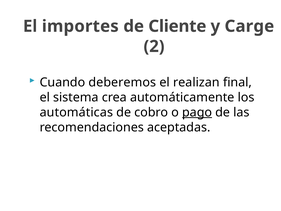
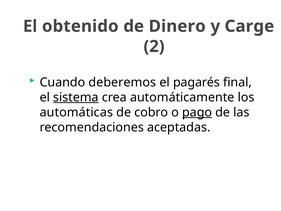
importes: importes -> obtenido
Cliente: Cliente -> Dinero
realizan: realizan -> pagarés
sistema underline: none -> present
